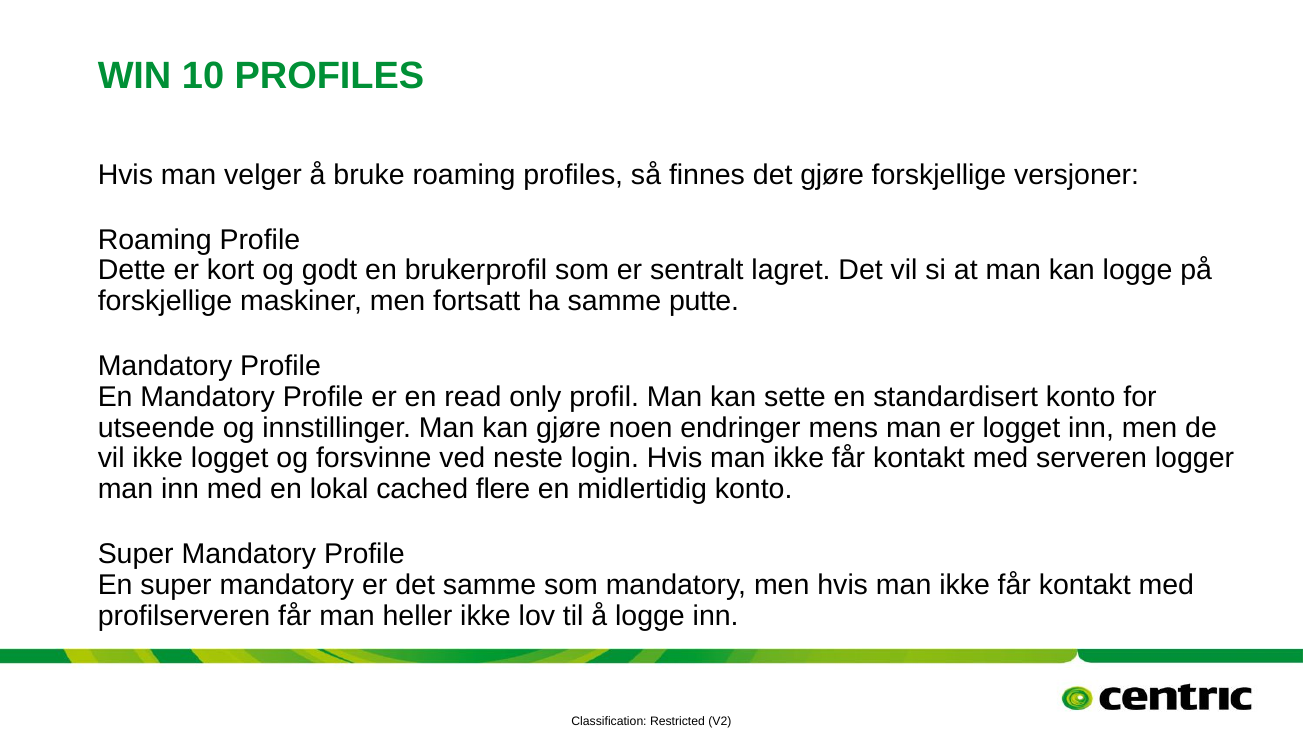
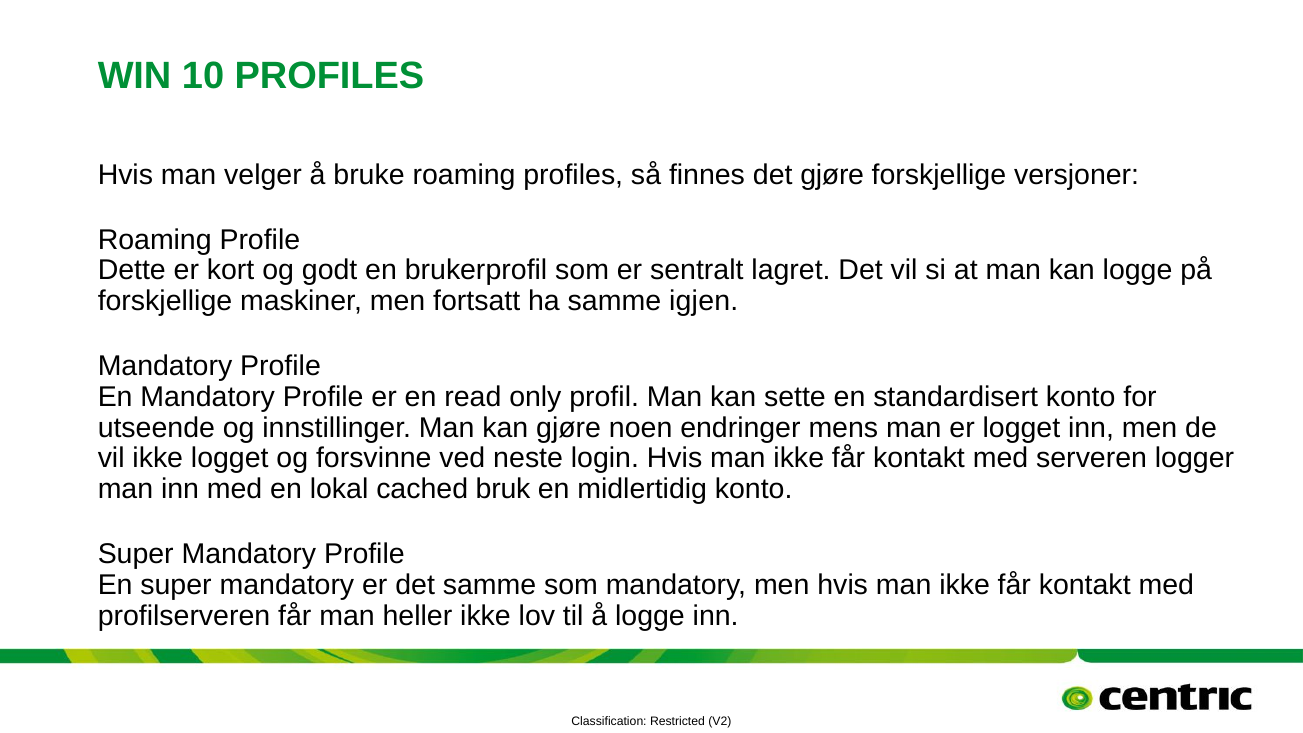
putte: putte -> igjen
flere: flere -> bruk
